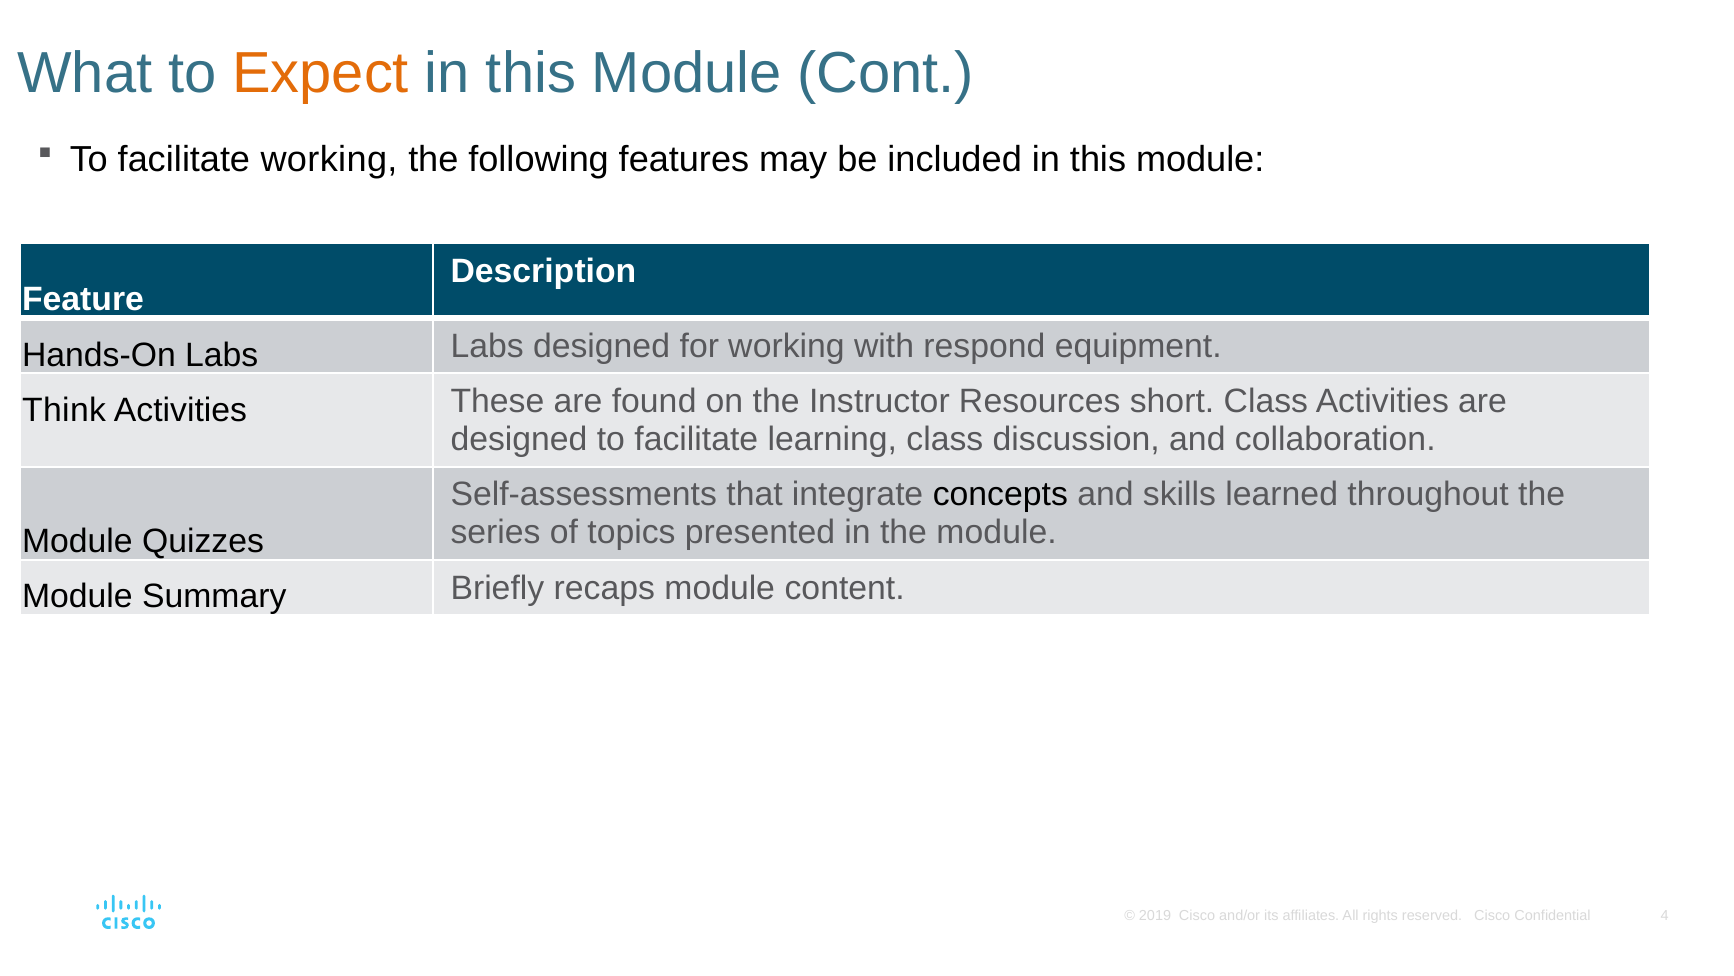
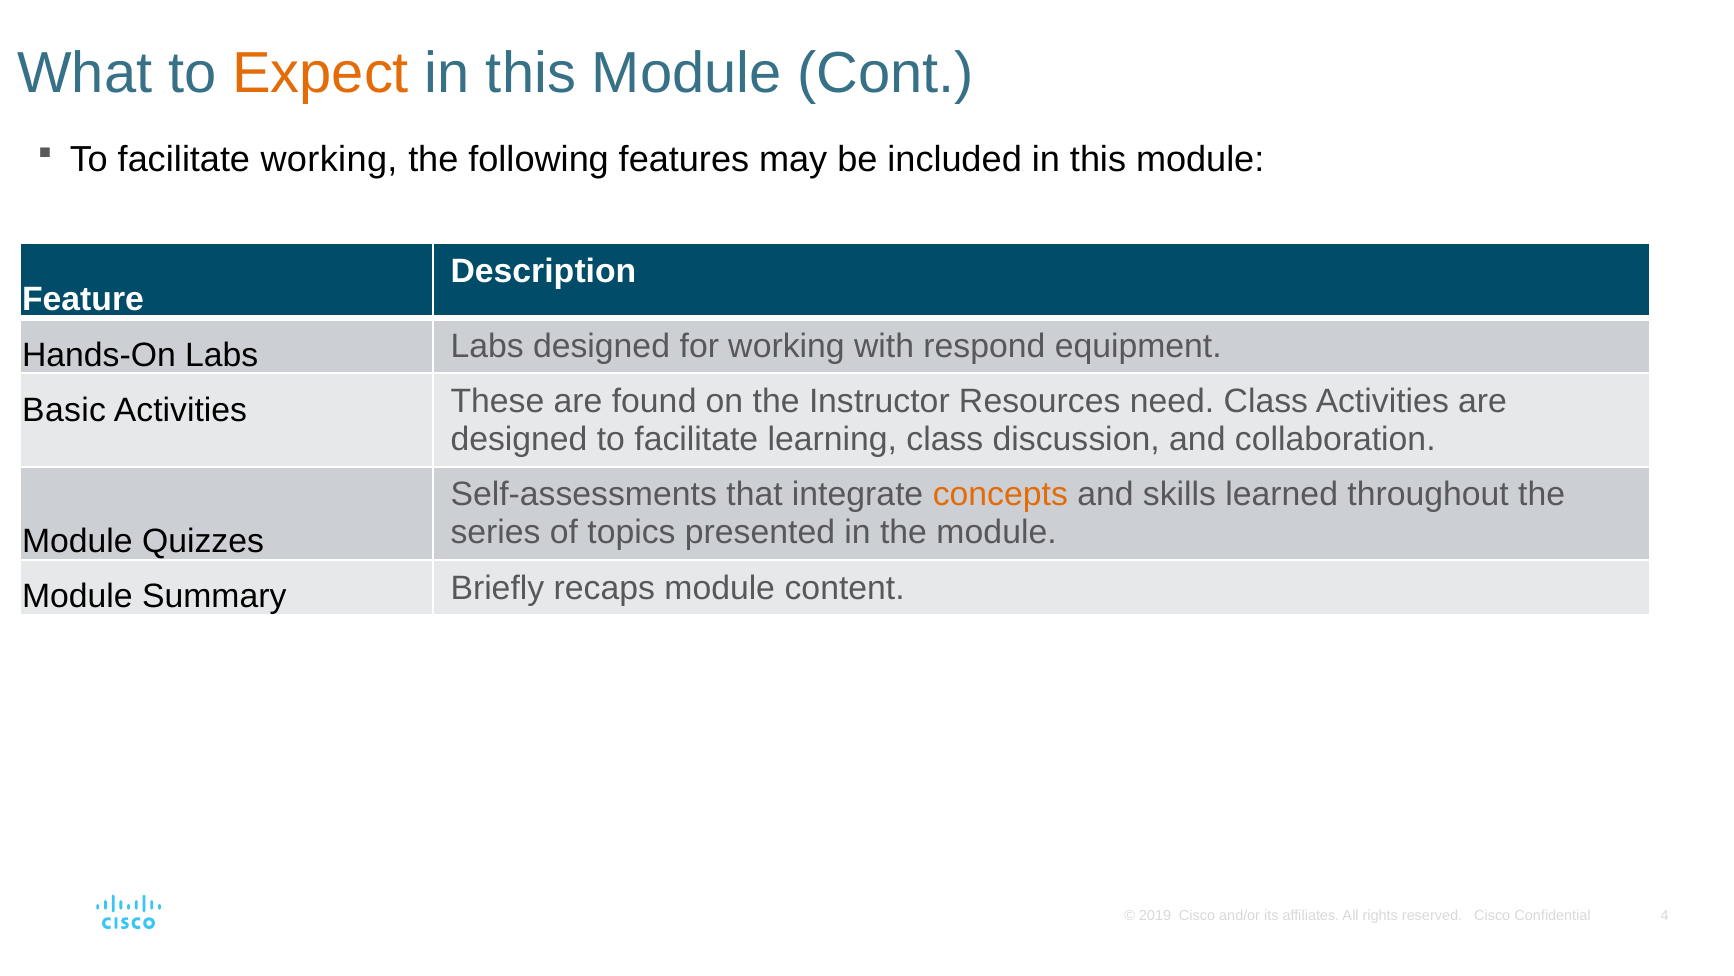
Think: Think -> Basic
short: short -> need
concepts colour: black -> orange
